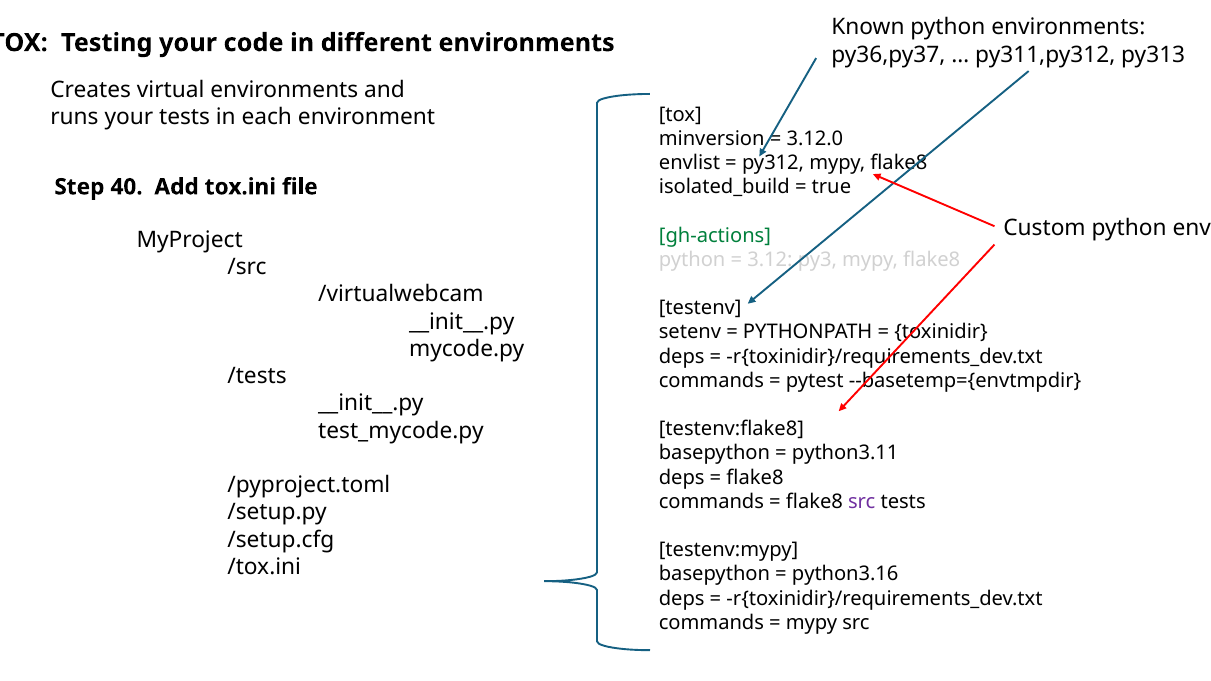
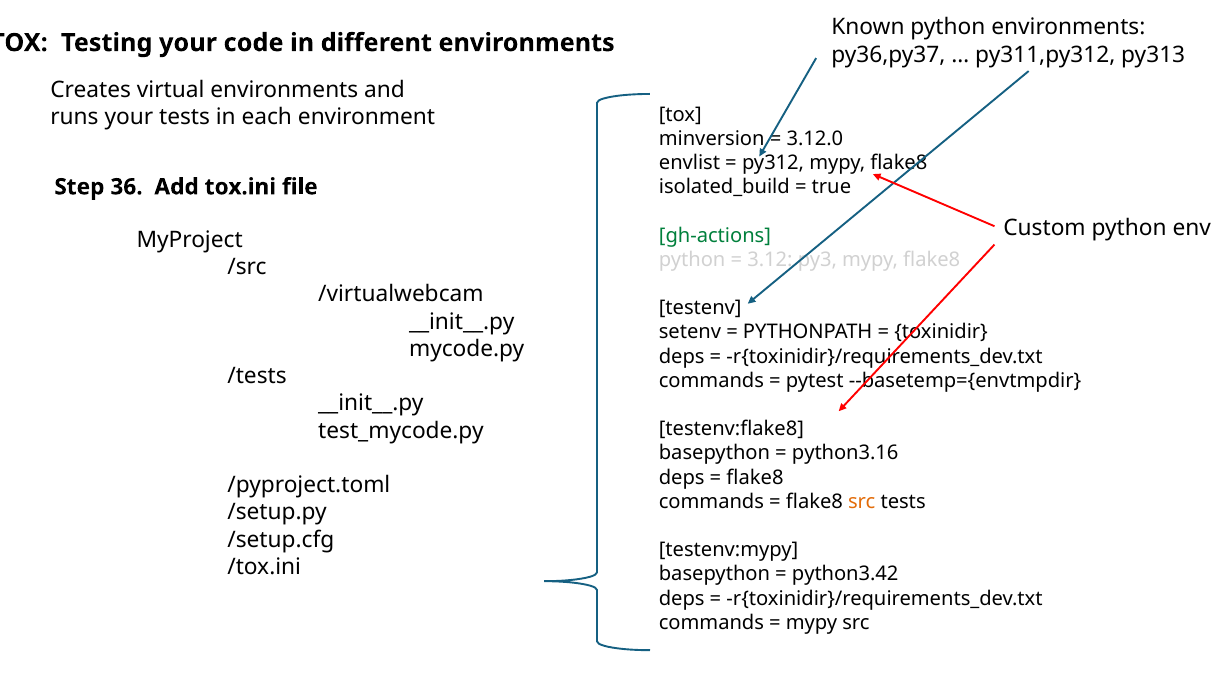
40: 40 -> 36
python3.11: python3.11 -> python3.16
src at (862, 502) colour: purple -> orange
python3.16: python3.16 -> python3.42
